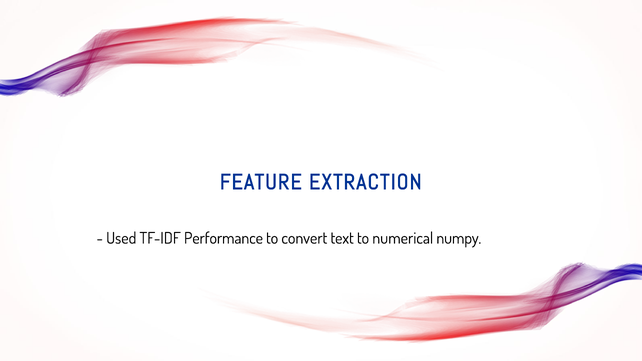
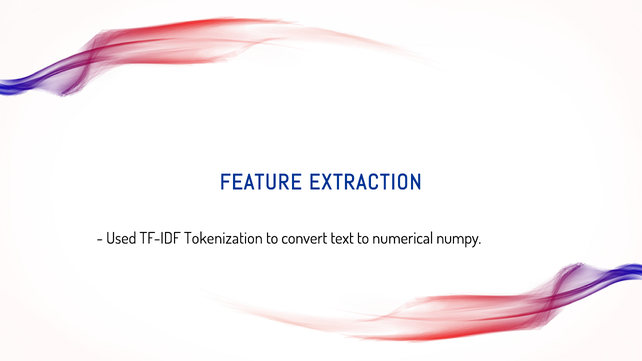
Performance: Performance -> Tokenization
